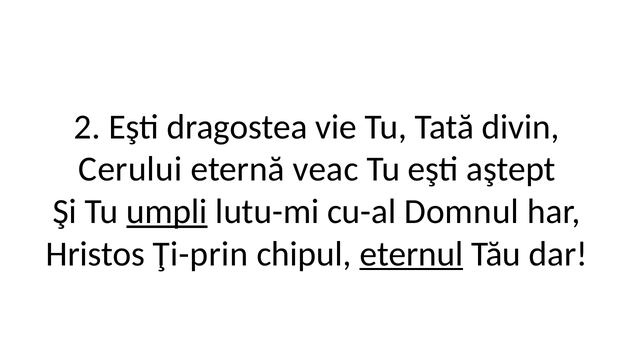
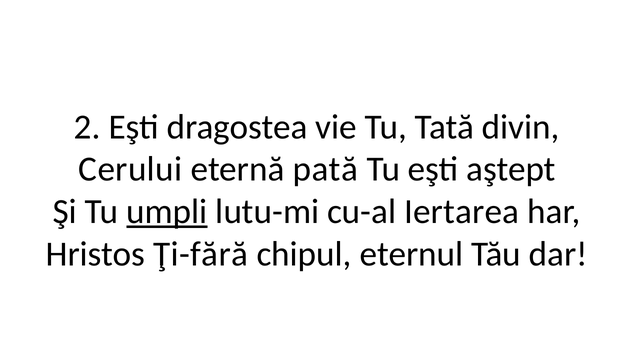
veac: veac -> pată
Domnul: Domnul -> Iertarea
Ţi-prin: Ţi-prin -> Ţi-fără
eternul underline: present -> none
